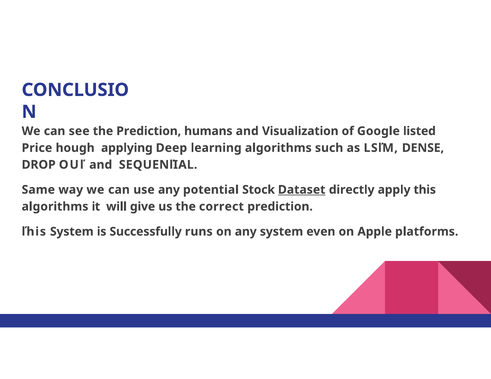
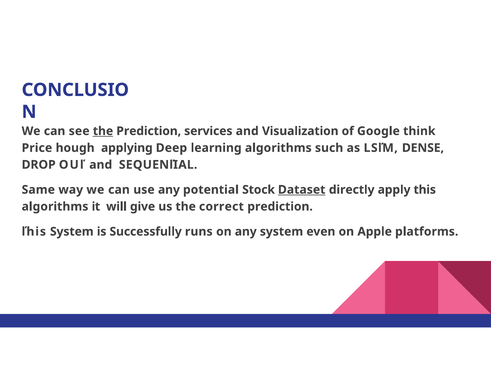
the at (103, 131) underline: none -> present
humans: humans -> services
listed: listed -> think
